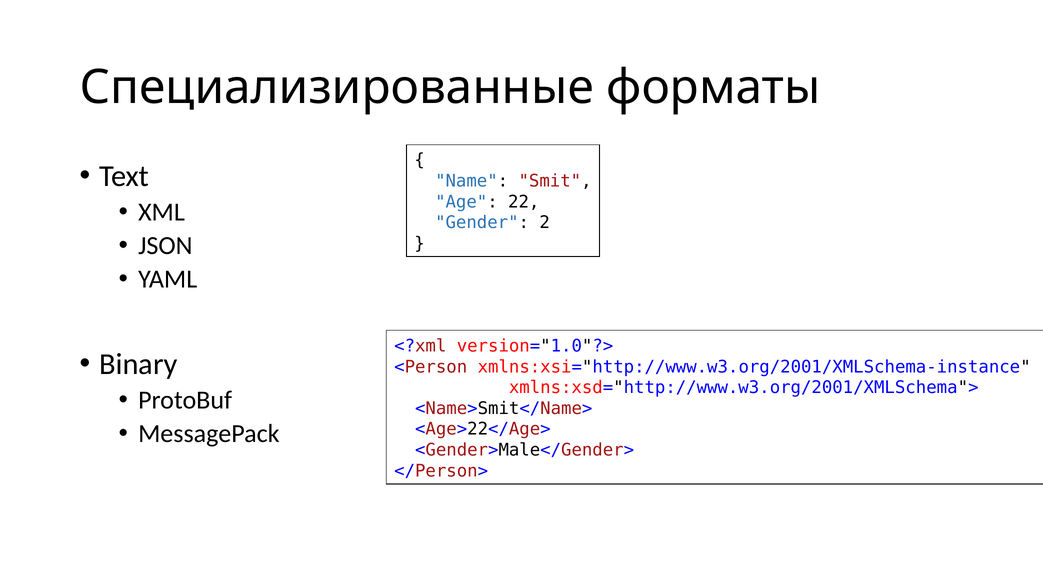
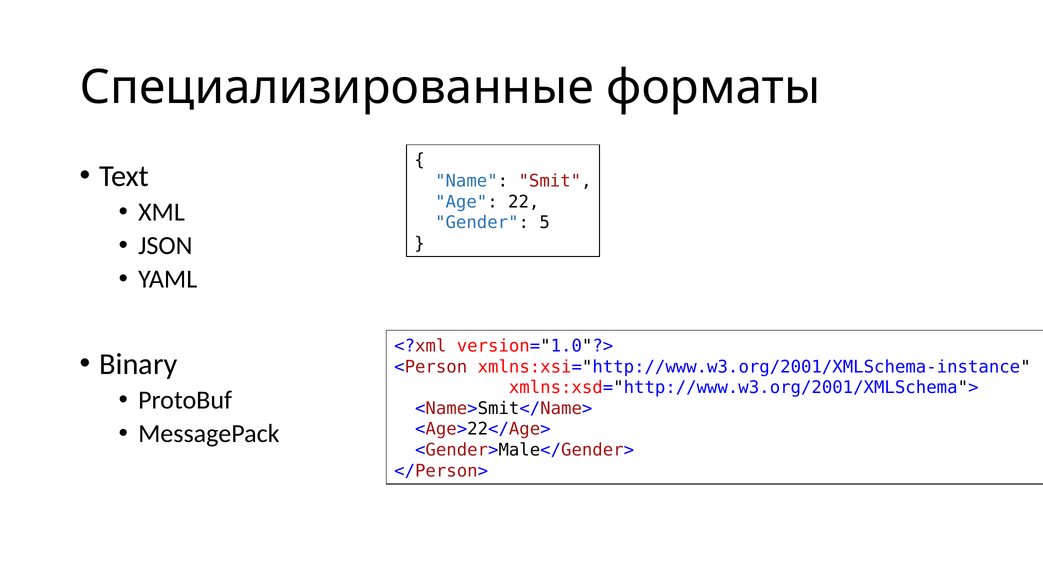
2: 2 -> 5
